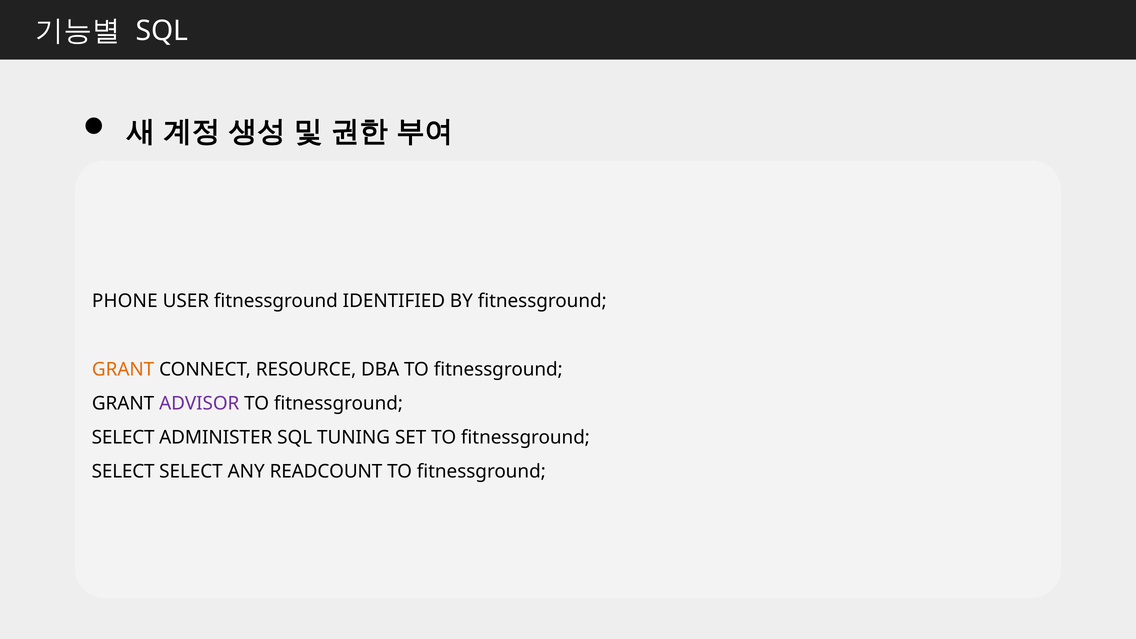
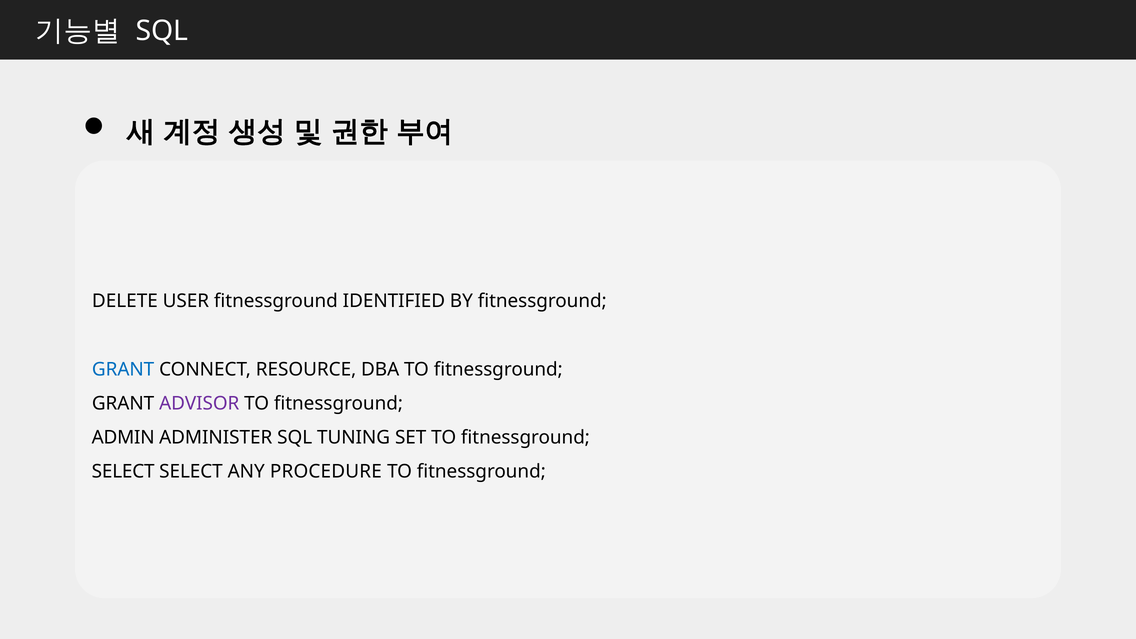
PHONE: PHONE -> DELETE
GRANT at (123, 369) colour: orange -> blue
SELECT at (123, 437): SELECT -> ADMIN
READCOUNT: READCOUNT -> PROCEDURE
